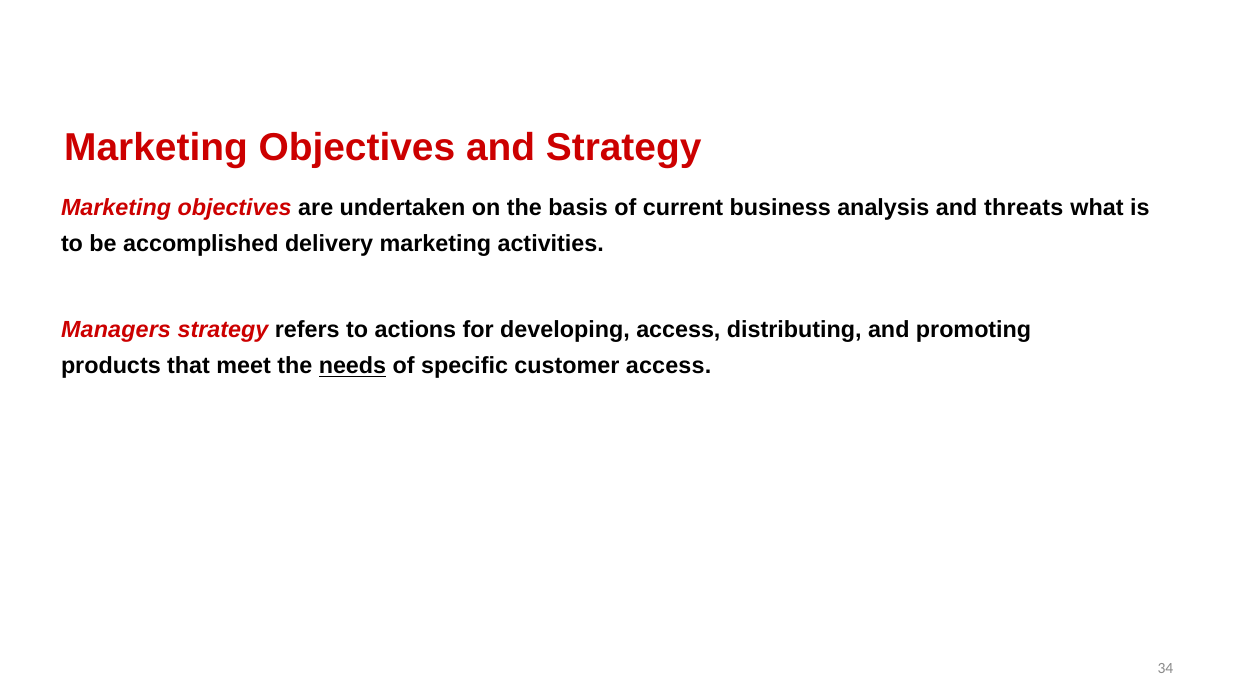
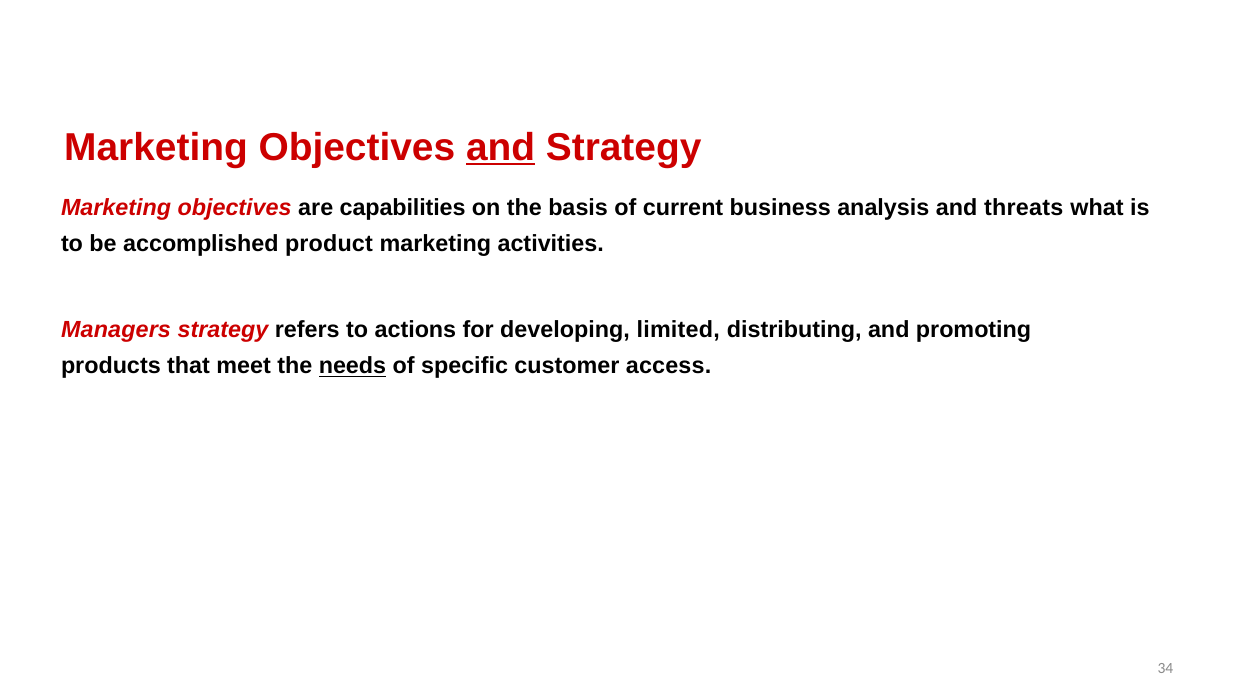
and at (501, 147) underline: none -> present
undertaken: undertaken -> capabilities
delivery: delivery -> product
developing access: access -> limited
